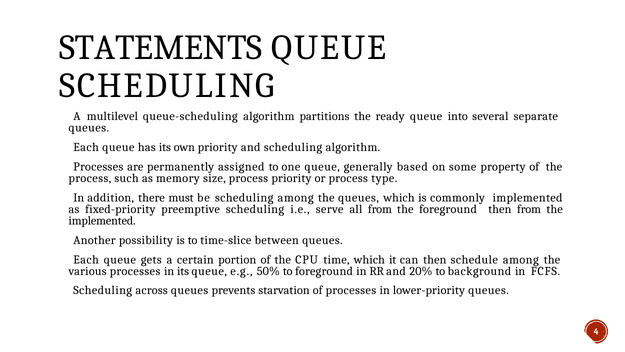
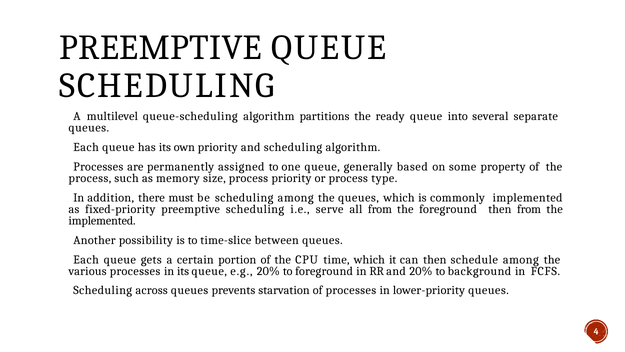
STATEMENTS at (161, 47): STATEMENTS -> PREEMPTIVE
e.g 50%: 50% -> 20%
